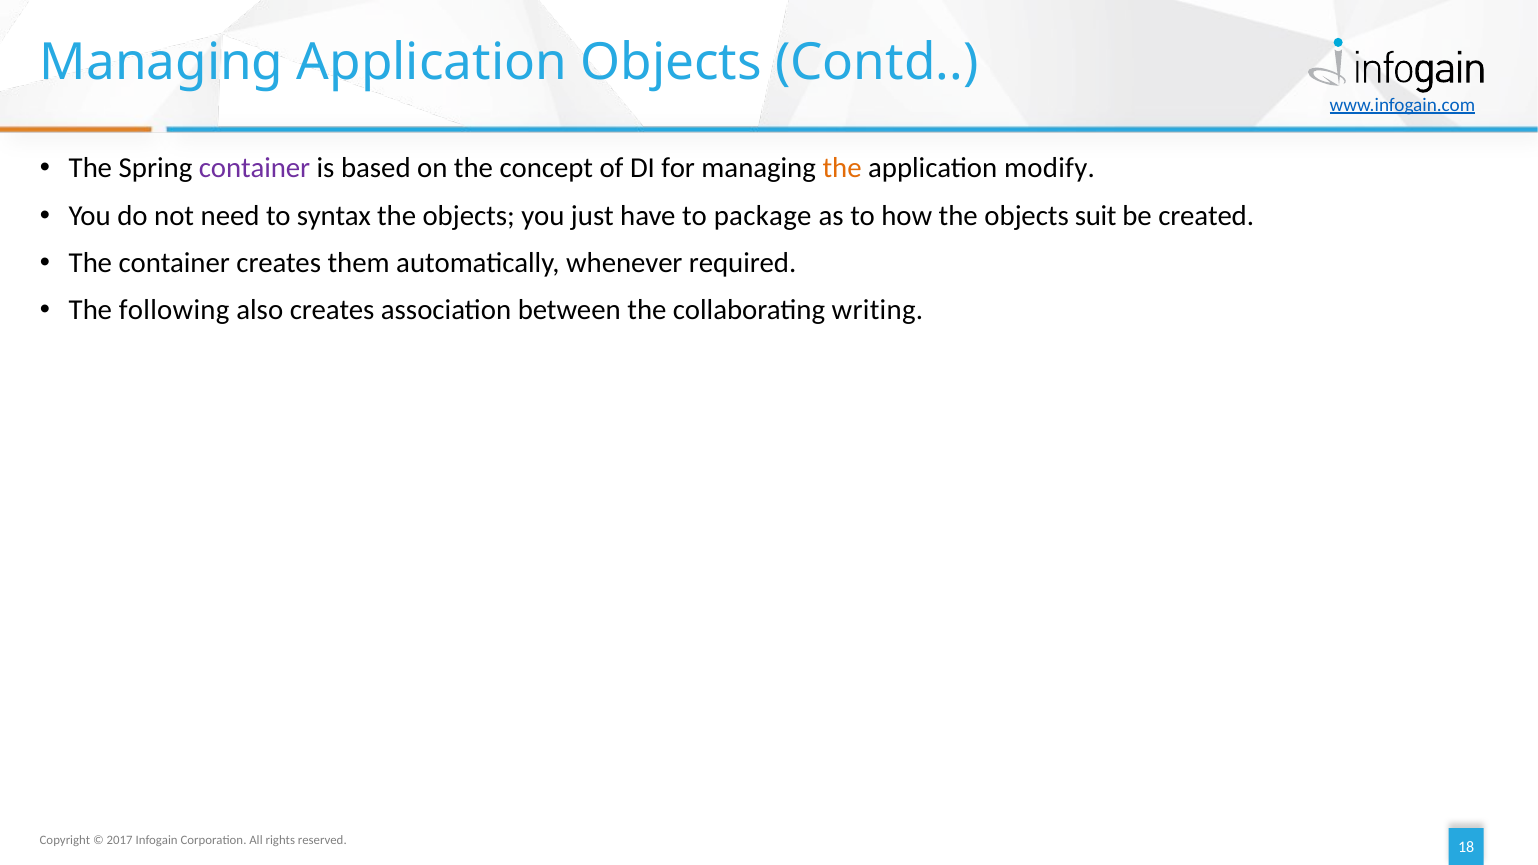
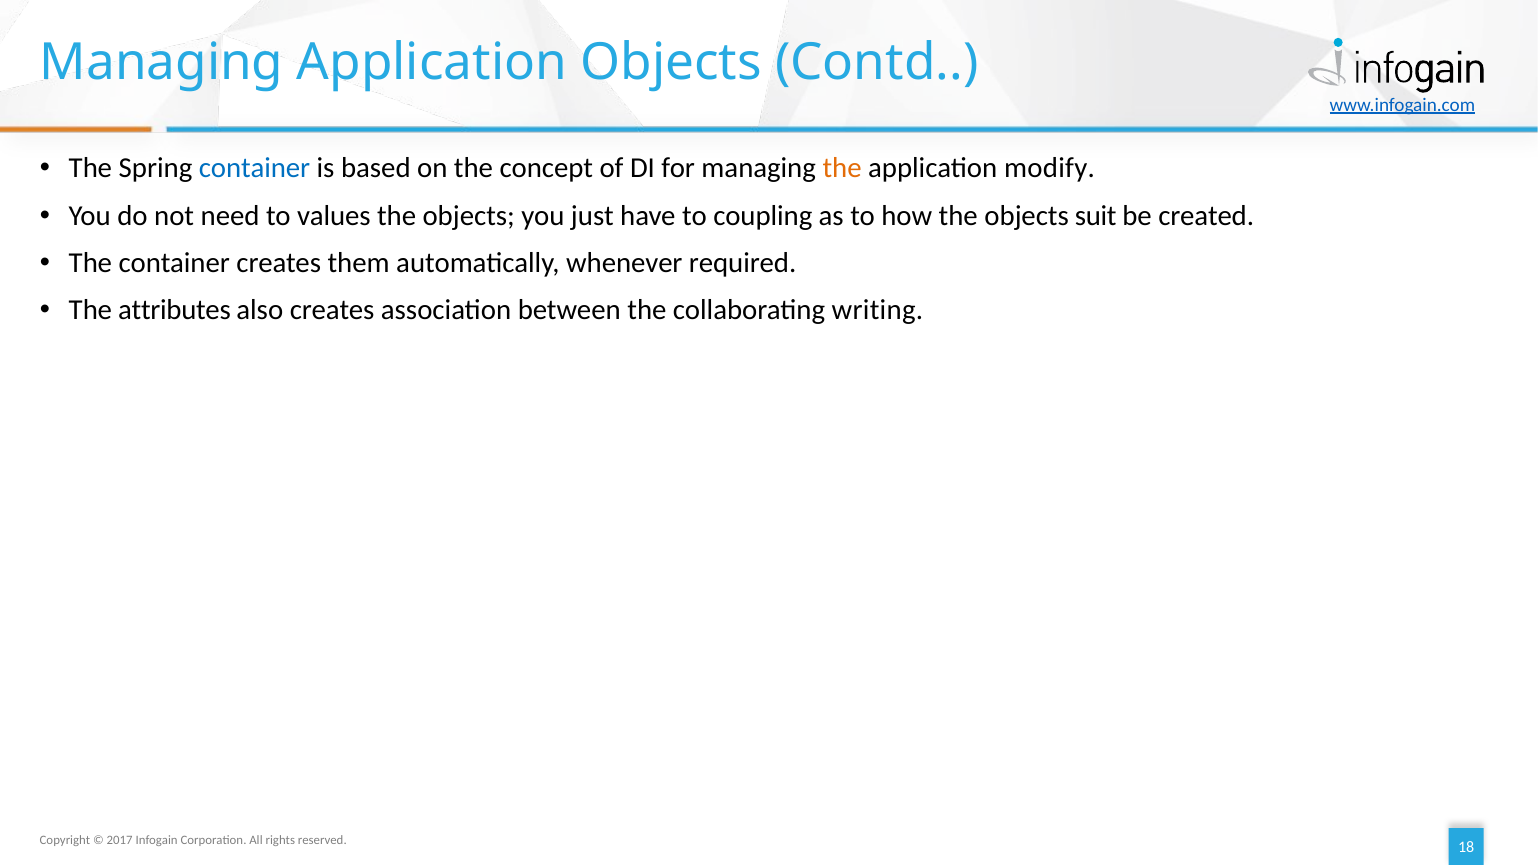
container at (255, 169) colour: purple -> blue
syntax: syntax -> values
package: package -> coupling
following: following -> attributes
